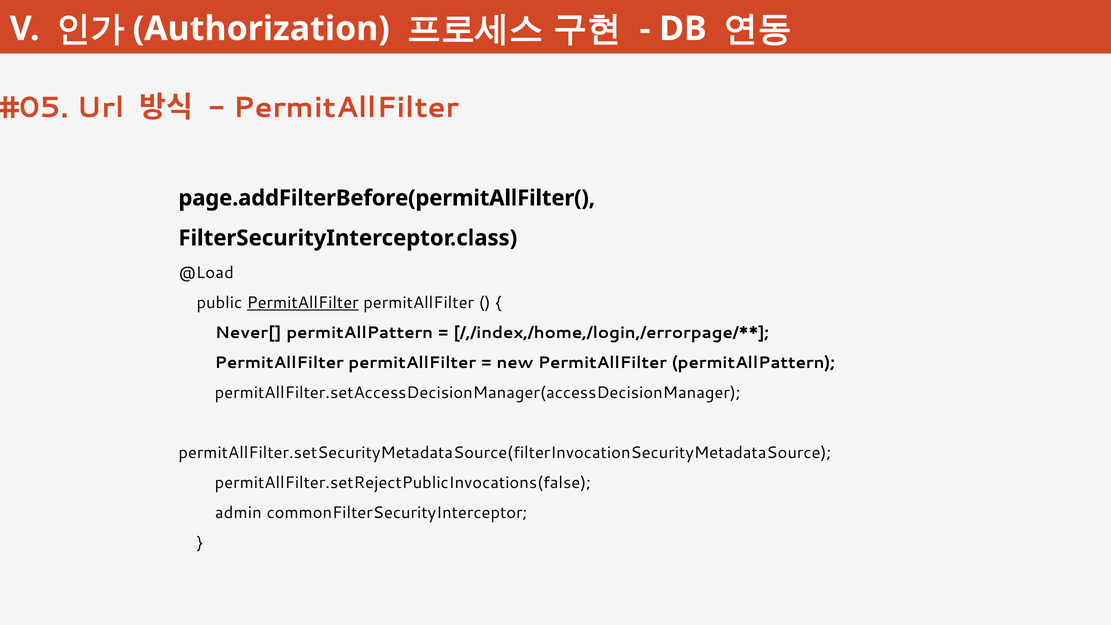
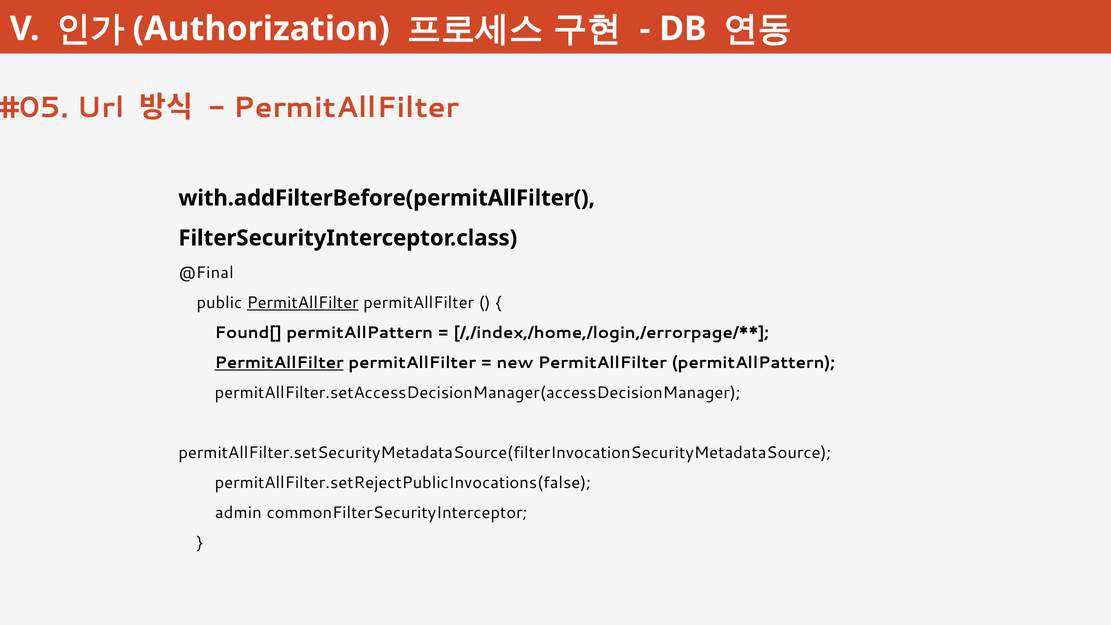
page.addFilterBefore(permitAllFilter(: page.addFilterBefore(permitAllFilter( -> with.addFilterBefore(permitAllFilter(
@Load: @Load -> @Final
Never[: Never[ -> Found[
PermitAllFilter at (279, 363) underline: none -> present
